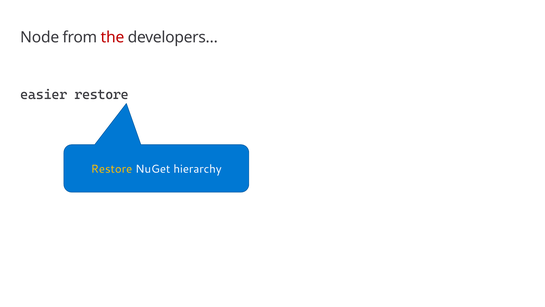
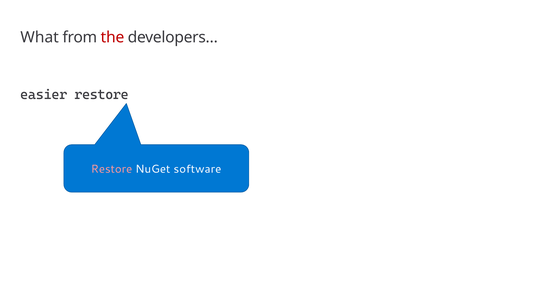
Node: Node -> What
Restore at (112, 169) colour: yellow -> pink
hierarchy: hierarchy -> software
